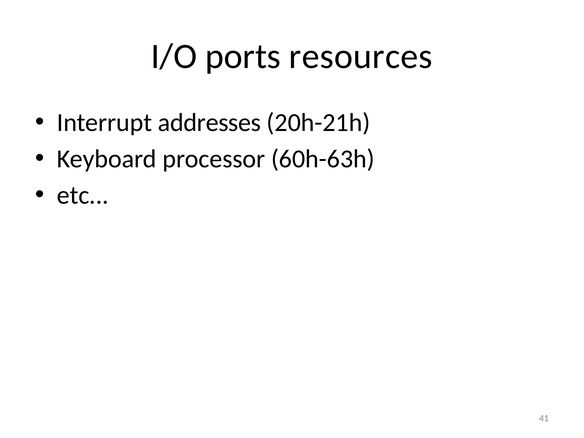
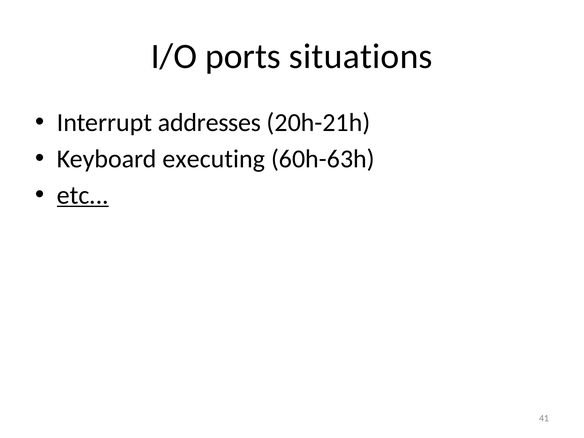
resources: resources -> situations
processor: processor -> executing
etc underline: none -> present
